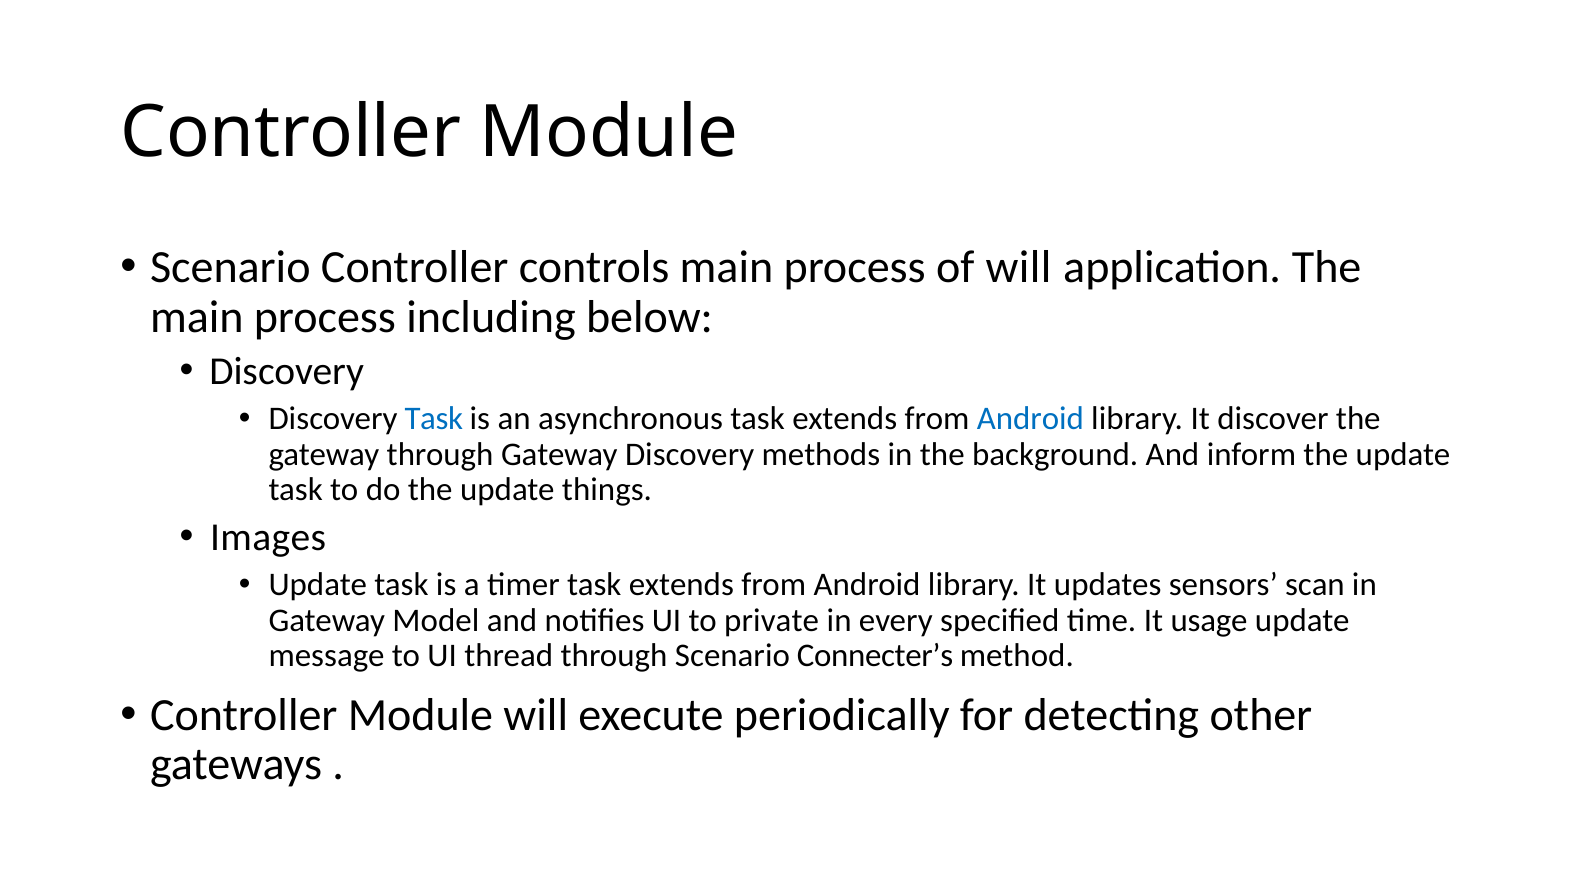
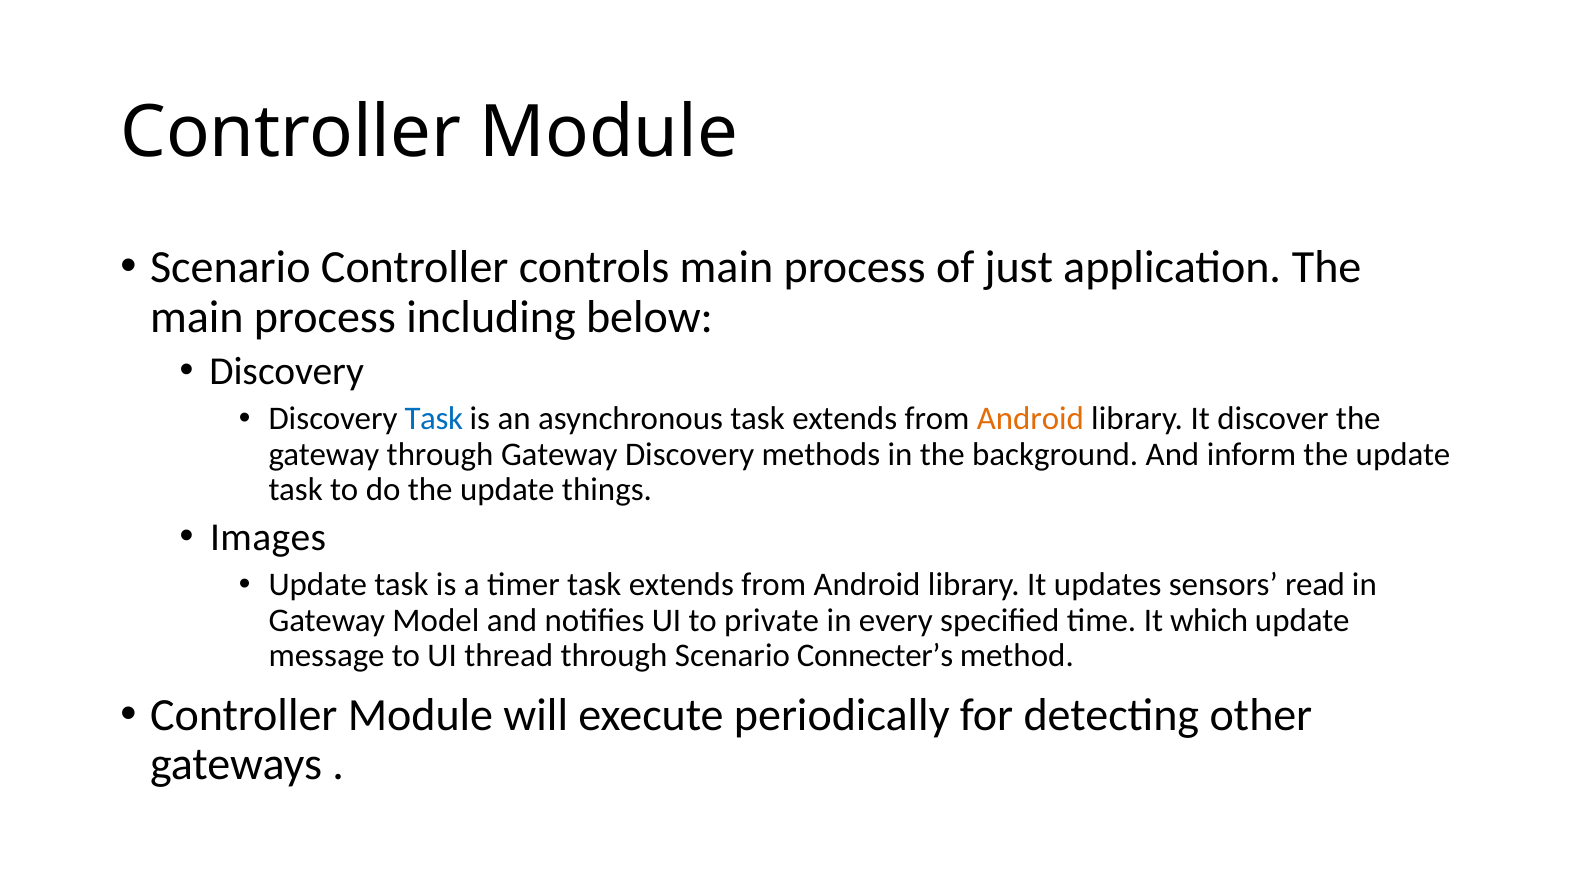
of will: will -> just
Android at (1030, 419) colour: blue -> orange
scan: scan -> read
usage: usage -> which
